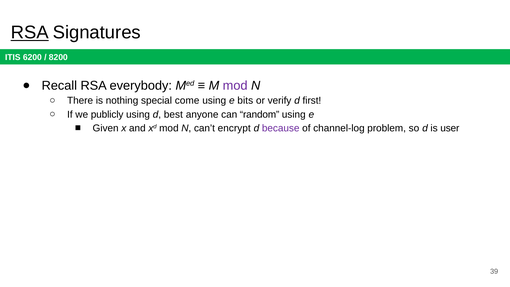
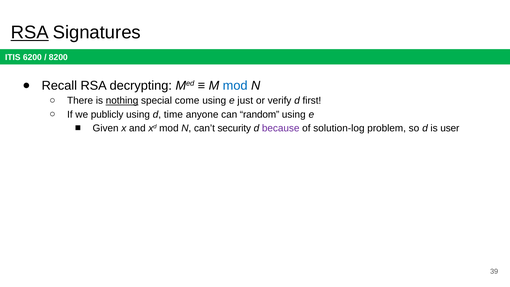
everybody: everybody -> decrypting
mod at (235, 85) colour: purple -> blue
nothing underline: none -> present
bits: bits -> just
best: best -> time
encrypt: encrypt -> security
channel-log: channel-log -> solution-log
